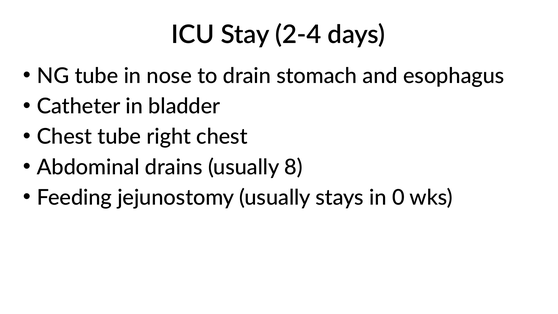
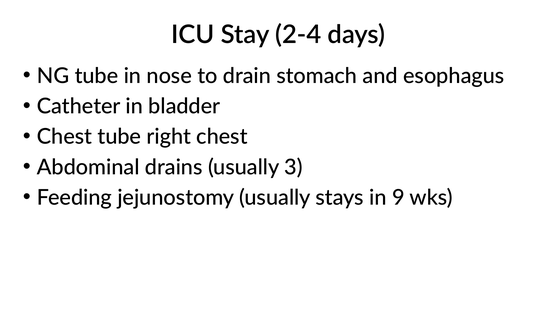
8: 8 -> 3
0: 0 -> 9
